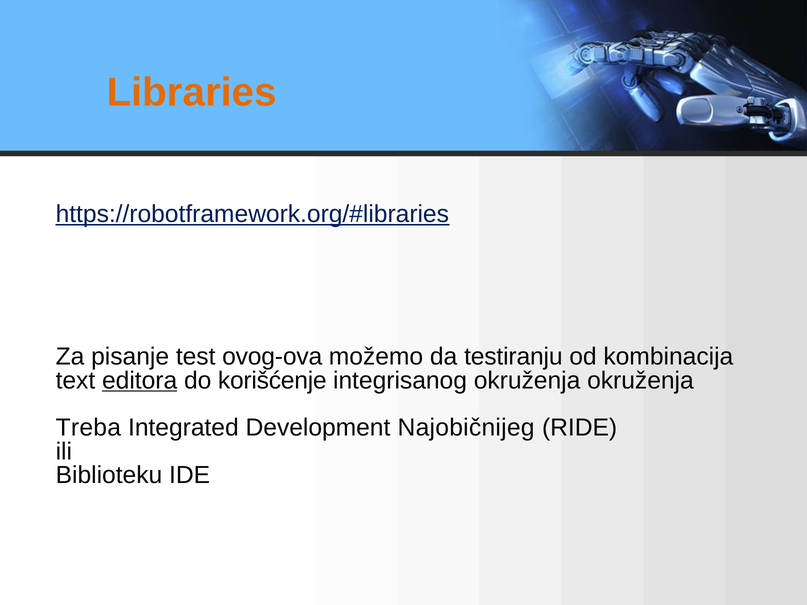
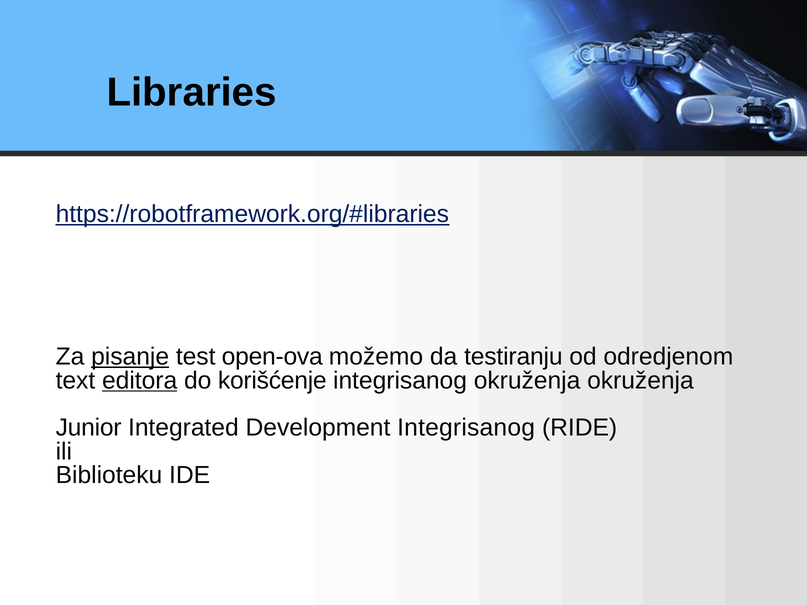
Libraries colour: orange -> black
pisanje underline: none -> present
ovog-ova: ovog-ova -> open-ova
kombinacija: kombinacija -> odredjenom
Treba: Treba -> Junior
Development Najobičnijeg: Najobičnijeg -> Integrisanog
